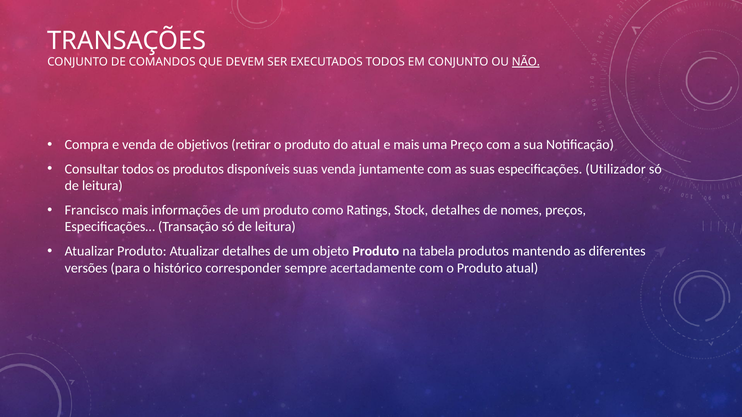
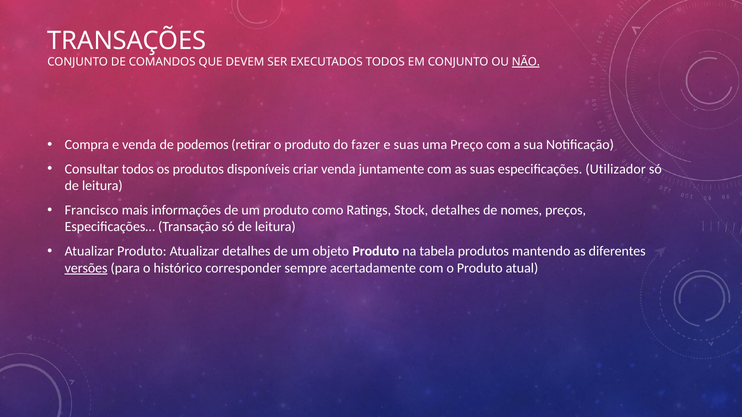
objetivos: objetivos -> podemos
do atual: atual -> fazer
e mais: mais -> suas
disponíveis suas: suas -> criar
versões underline: none -> present
